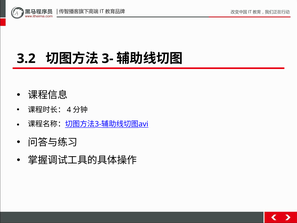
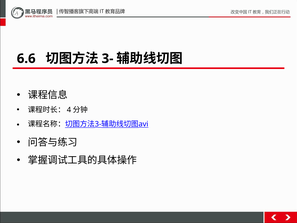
3.2: 3.2 -> 6.6
